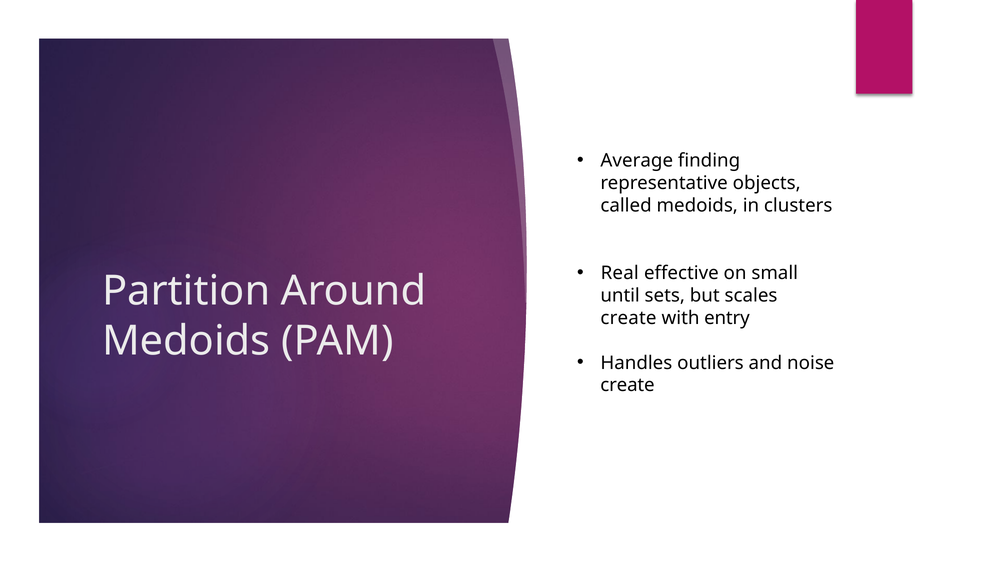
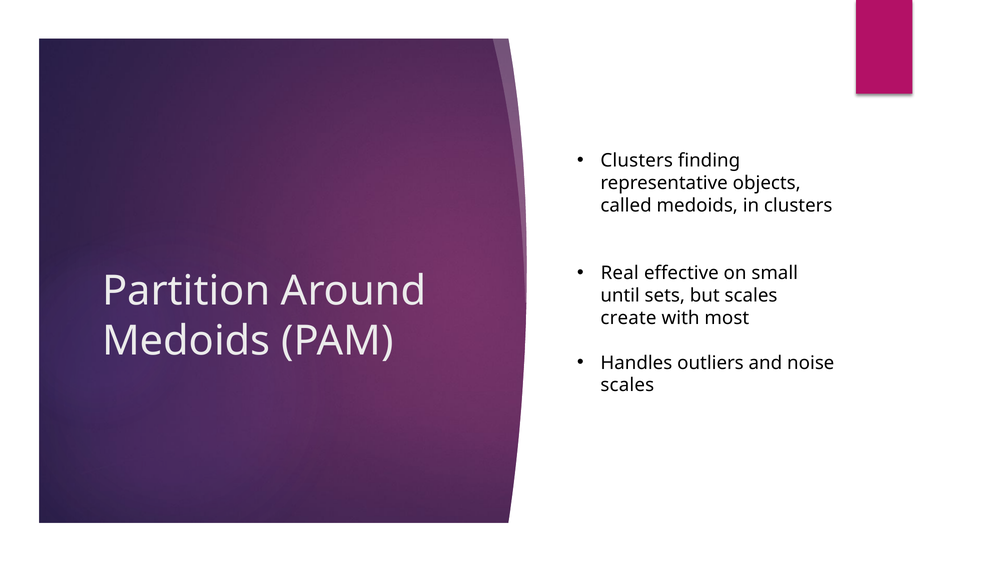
Average at (637, 161): Average -> Clusters
entry: entry -> most
create at (627, 386): create -> scales
